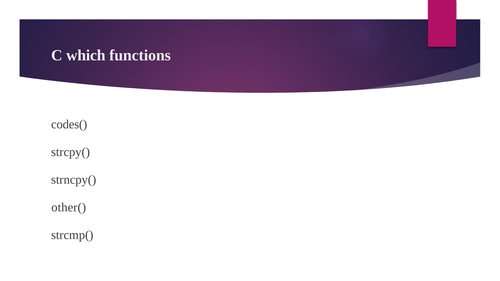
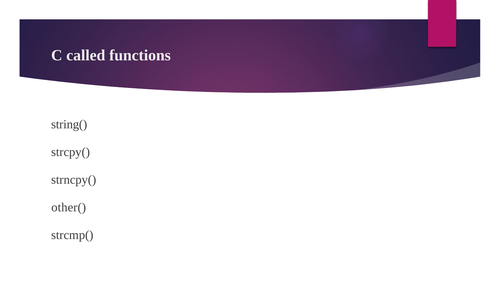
which: which -> called
codes(: codes( -> string(
